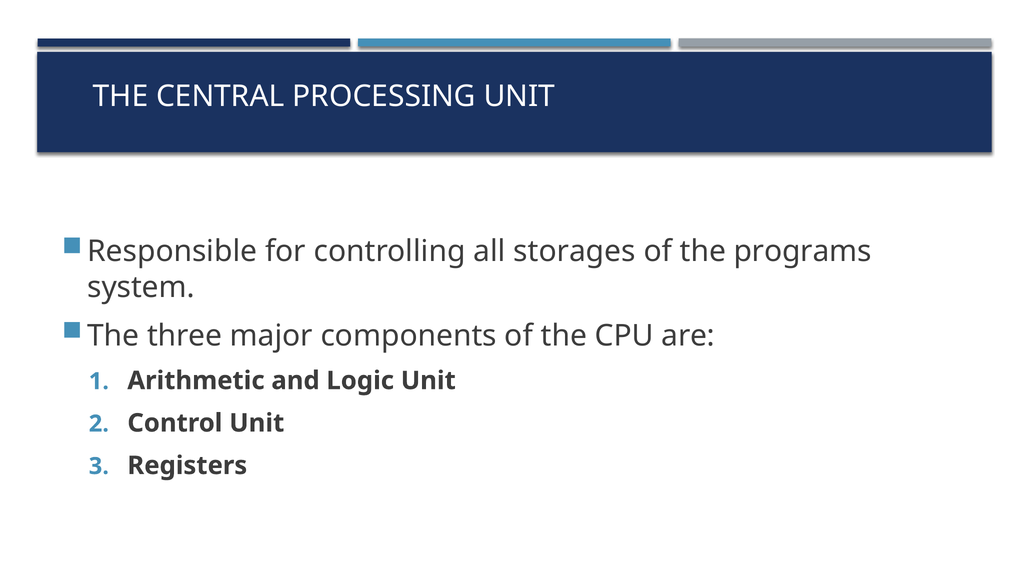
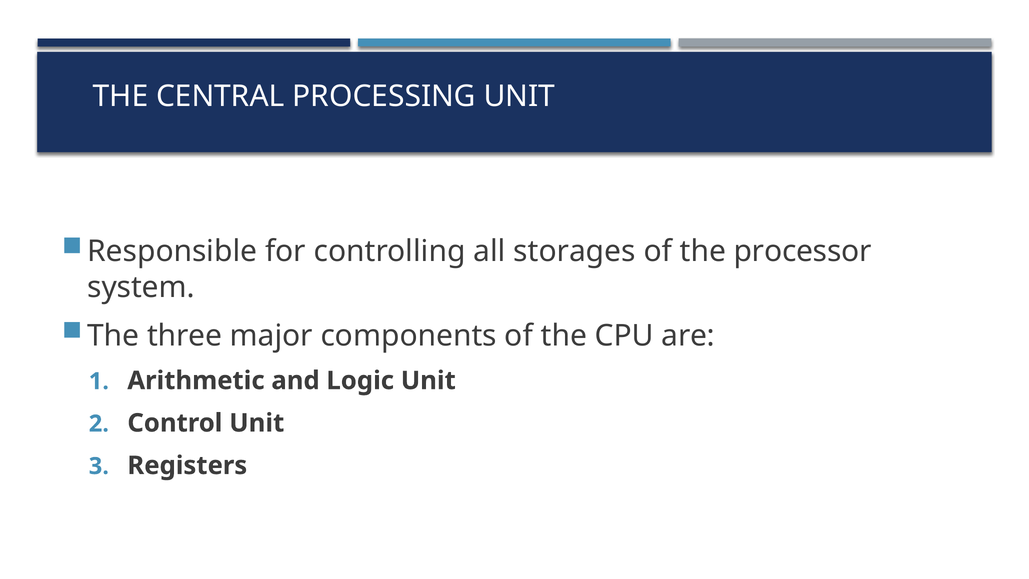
programs: programs -> processor
